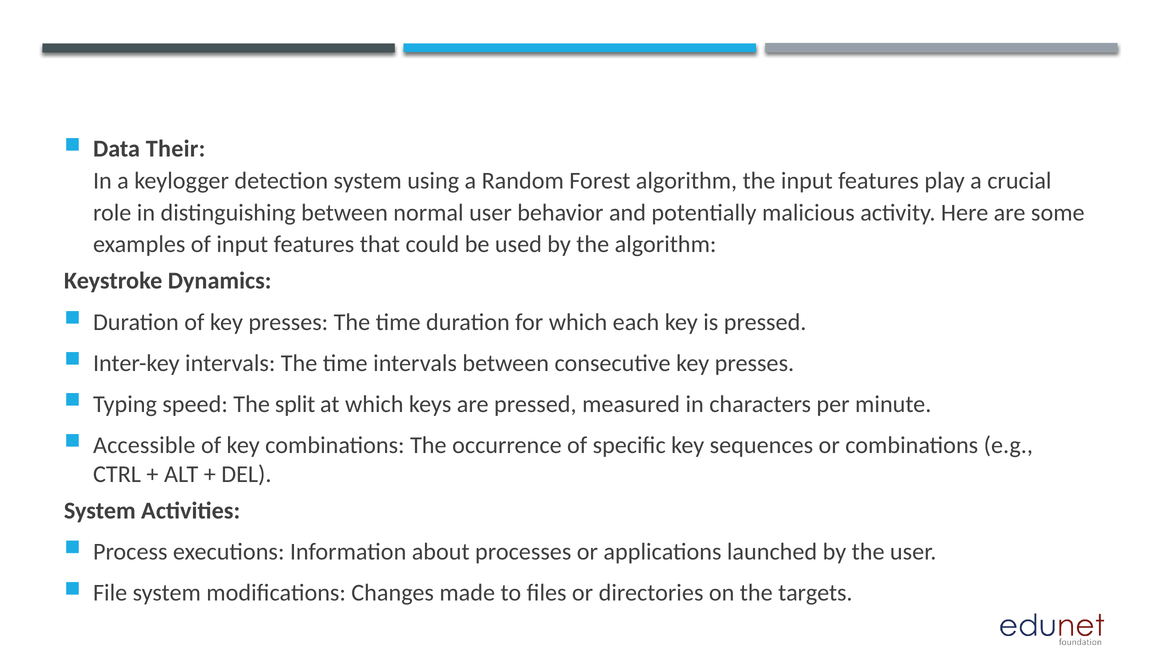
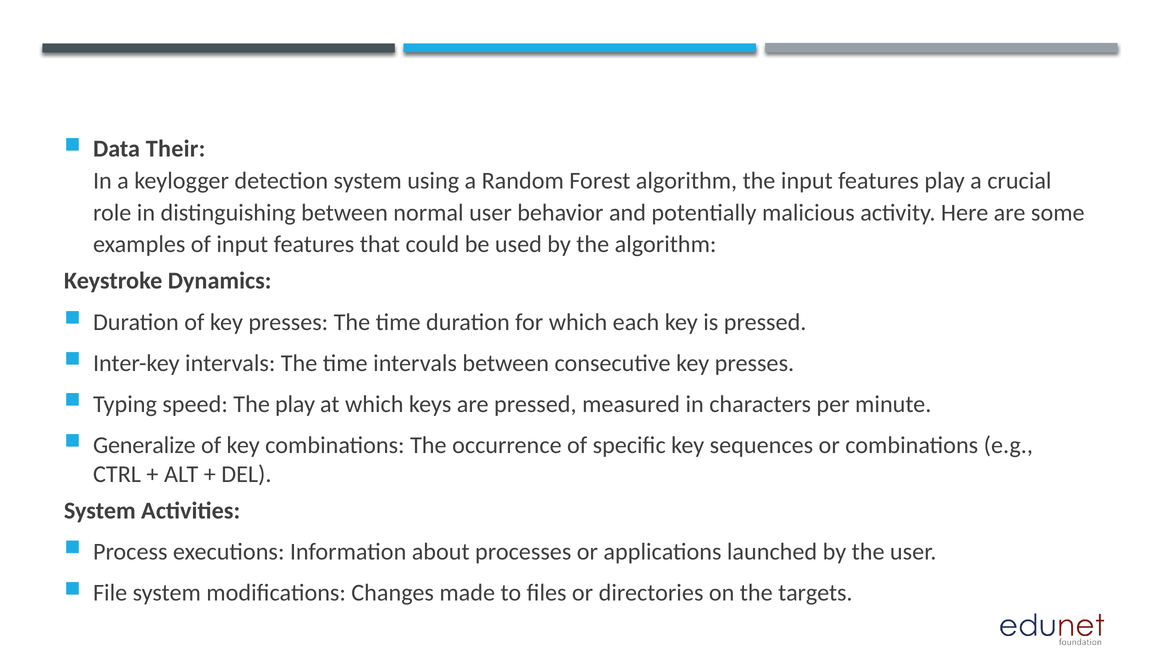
The split: split -> play
Accessible: Accessible -> Generalize
